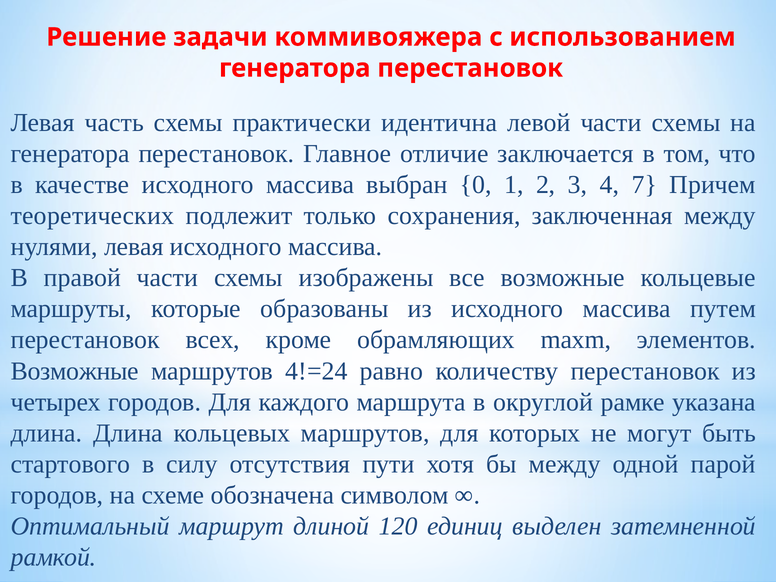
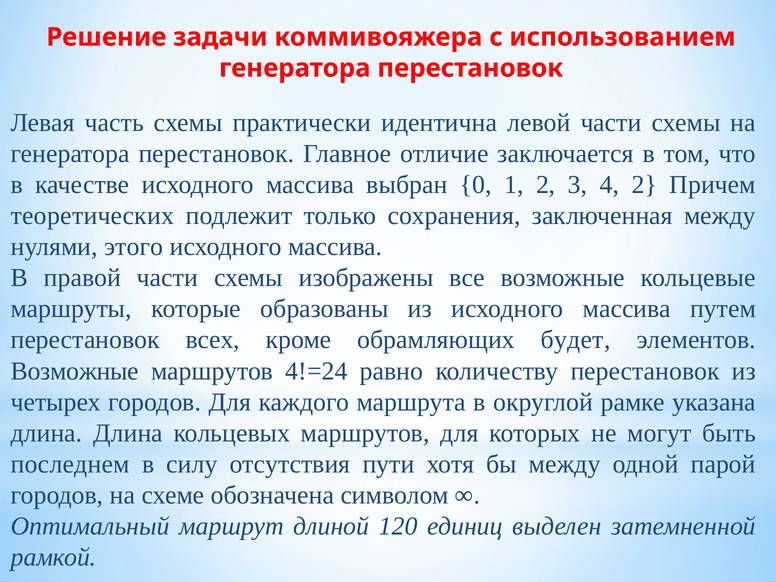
4 7: 7 -> 2
нулями левая: левая -> этого
maxm: maxm -> будет
стартового: стартового -> последнем
